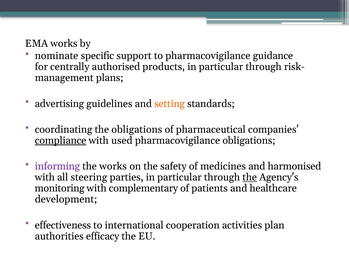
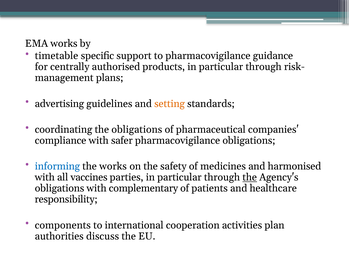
nominate: nominate -> timetable
compliance underline: present -> none
used: used -> safer
informing colour: purple -> blue
steering: steering -> vaccines
monitoring at (60, 188): monitoring -> obligations
development: development -> responsibility
effectiveness: effectiveness -> components
efficacy: efficacy -> discuss
